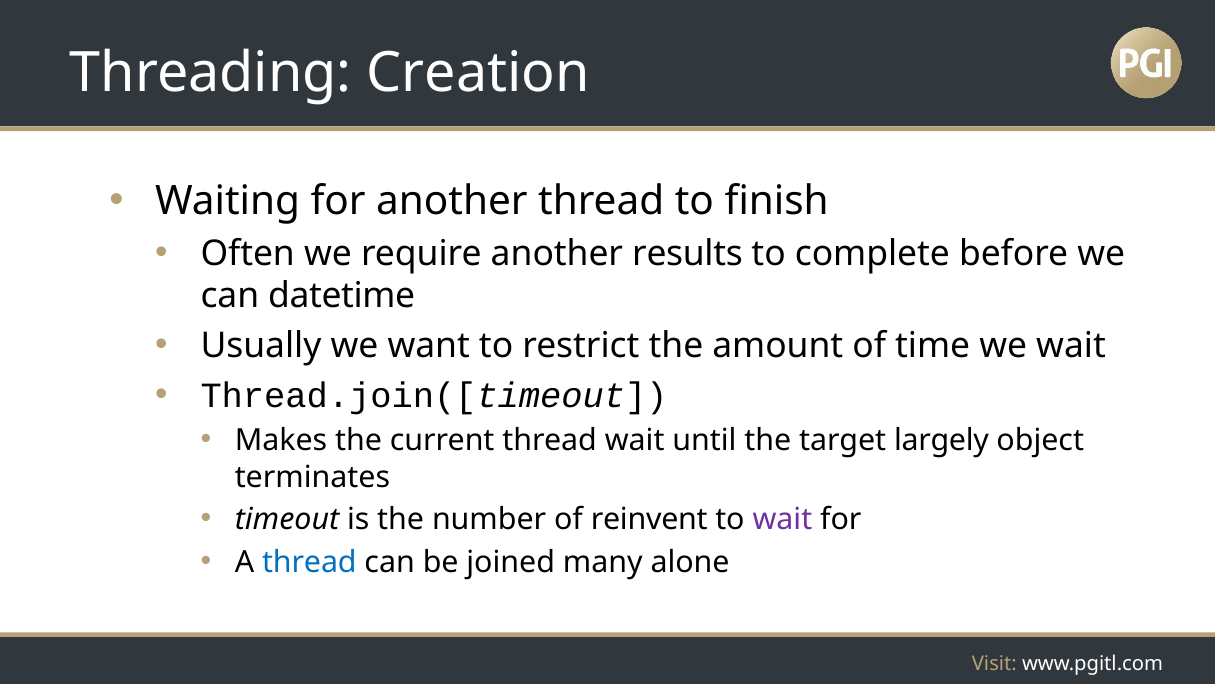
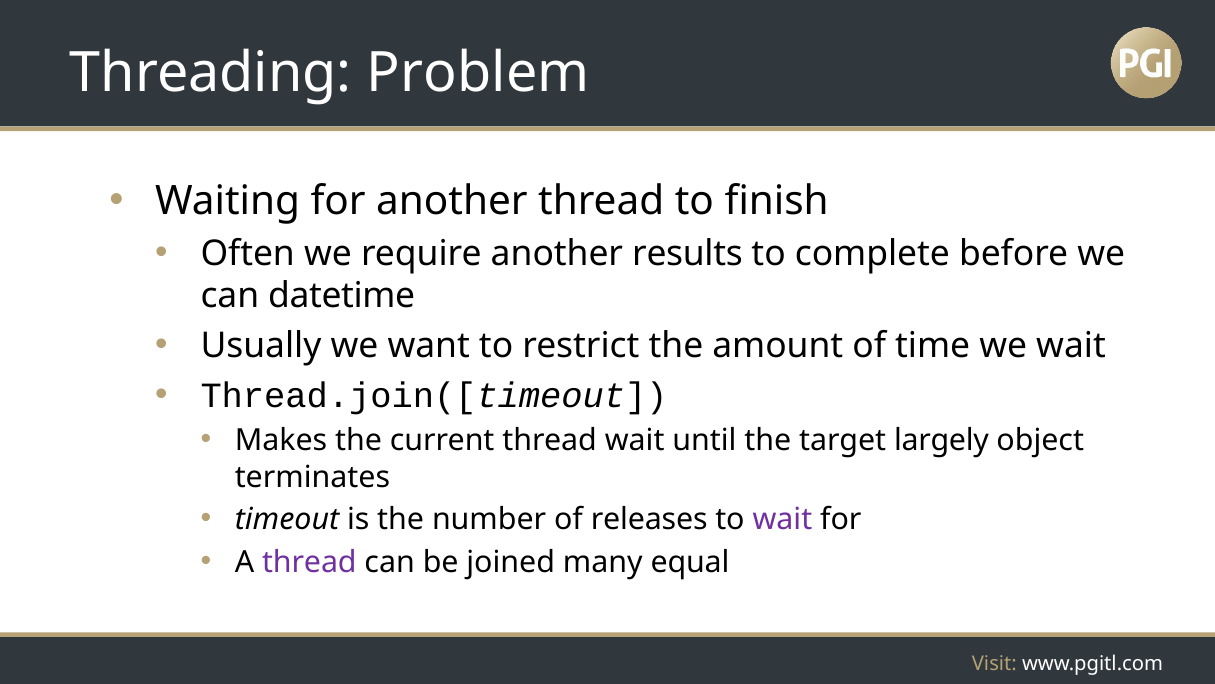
Creation: Creation -> Problem
reinvent: reinvent -> releases
thread at (309, 562) colour: blue -> purple
alone: alone -> equal
